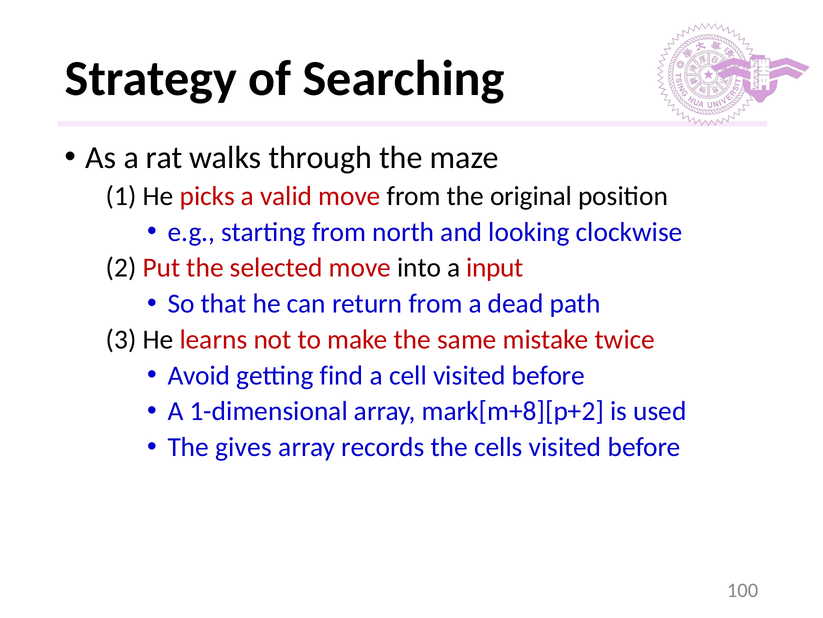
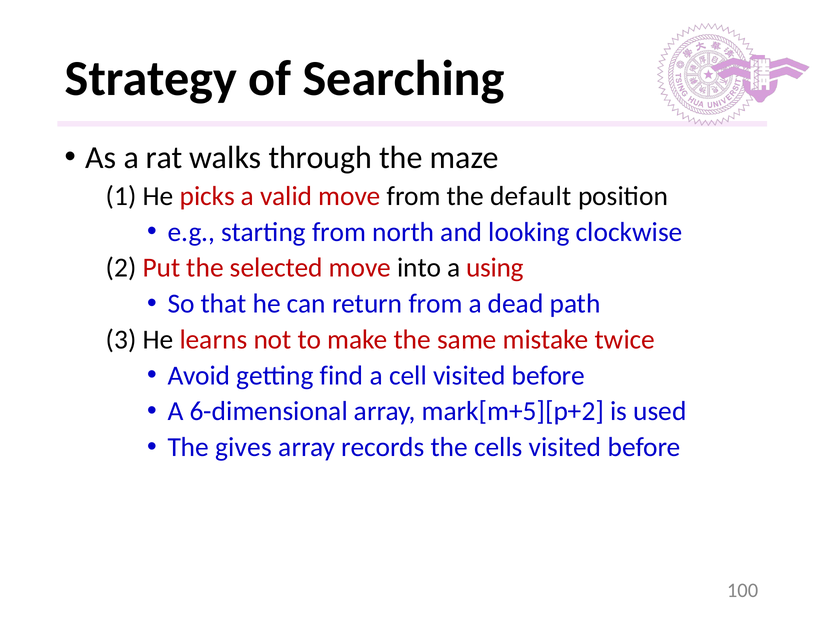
original: original -> default
input: input -> using
1-dimensional: 1-dimensional -> 6-dimensional
mark[m+8][p+2: mark[m+8][p+2 -> mark[m+5][p+2
